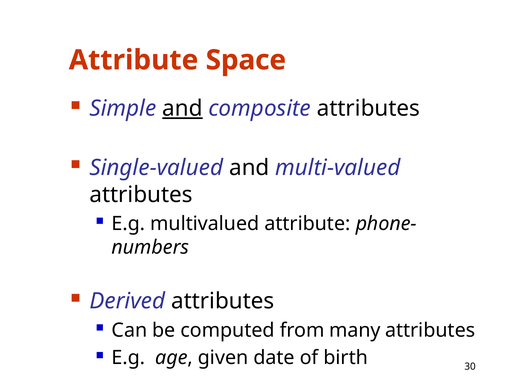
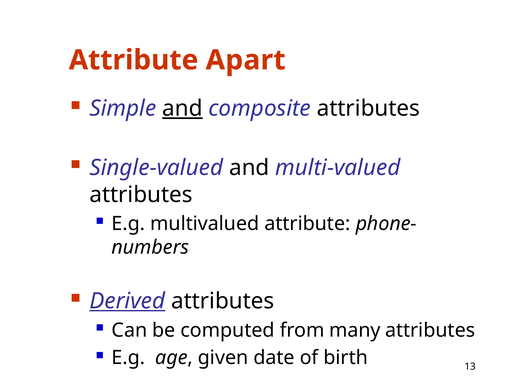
Space: Space -> Apart
Derived underline: none -> present
30: 30 -> 13
